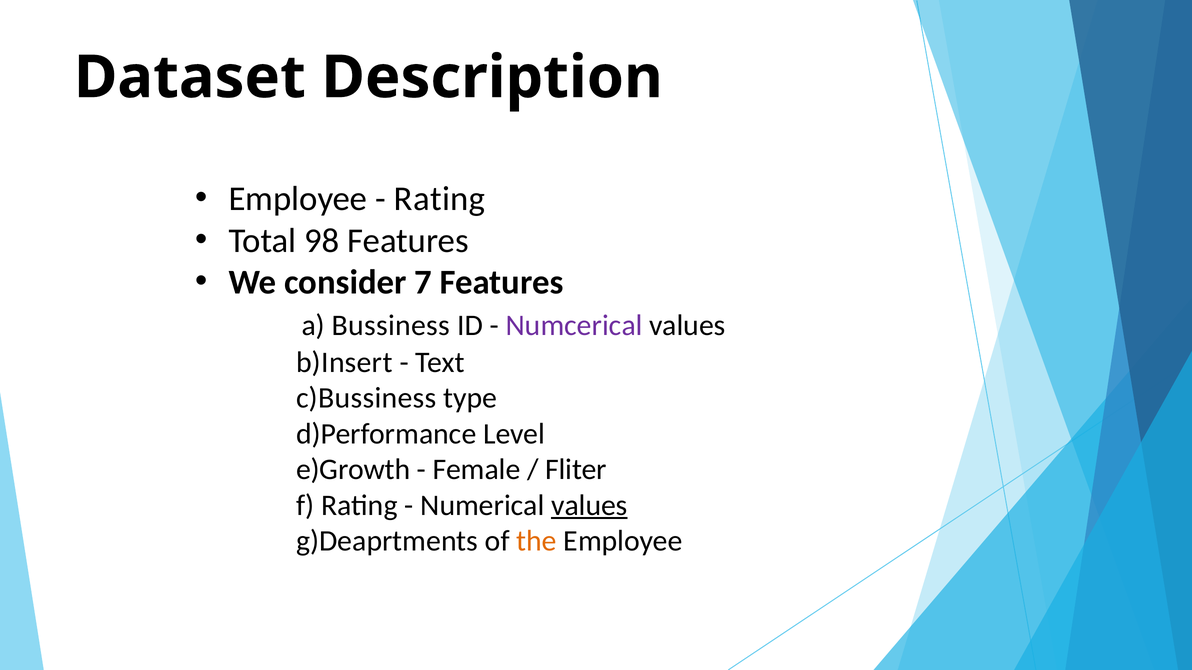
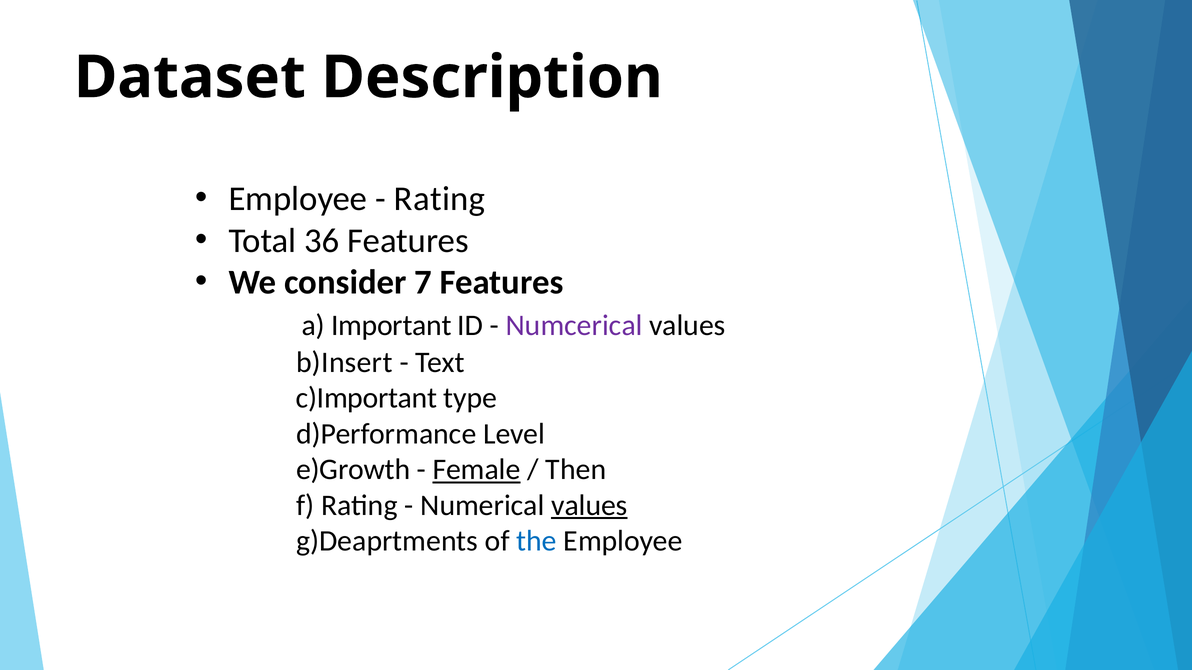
98: 98 -> 36
Bussiness: Bussiness -> Important
c)Bussiness: c)Bussiness -> c)Important
Female underline: none -> present
Fliter: Fliter -> Then
the colour: orange -> blue
